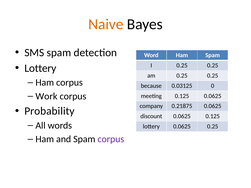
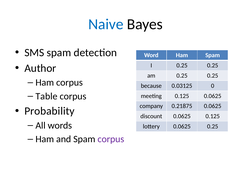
Naive colour: orange -> blue
Lottery at (40, 68): Lottery -> Author
Work: Work -> Table
